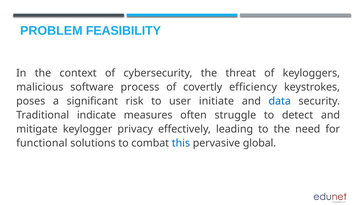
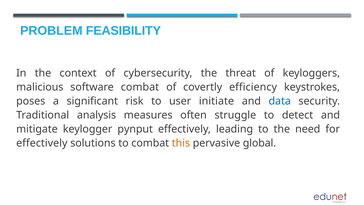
software process: process -> combat
indicate: indicate -> analysis
privacy: privacy -> pynput
functional at (42, 143): functional -> effectively
this colour: blue -> orange
